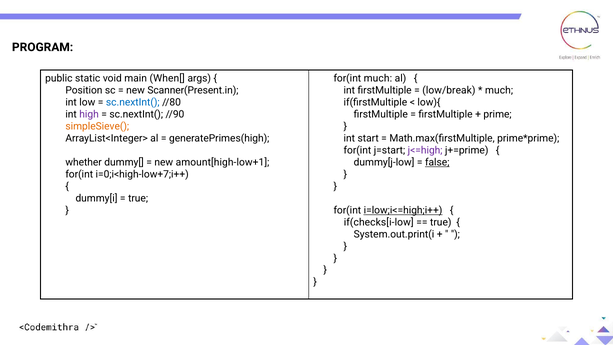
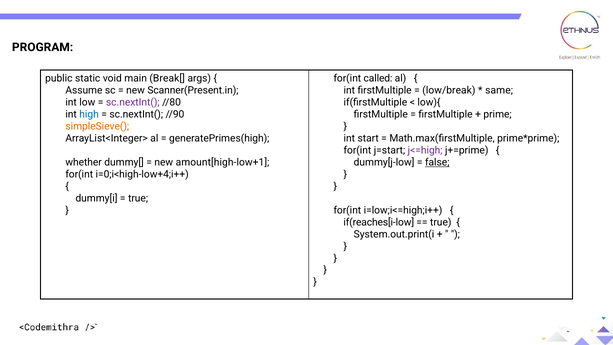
When[: When[ -> Break[
for(int much: much -> called
Position: Position -> Assume
much at (499, 90): much -> same
sc.nextInt( at (133, 102) colour: blue -> purple
high colour: purple -> blue
i=0;i<high-low+7;i++: i=0;i<high-low+7;i++ -> i=0;i<high-low+4;i++
i=low;i<=high;i++ underline: present -> none
if(checks[i-low: if(checks[i-low -> if(reaches[i-low
